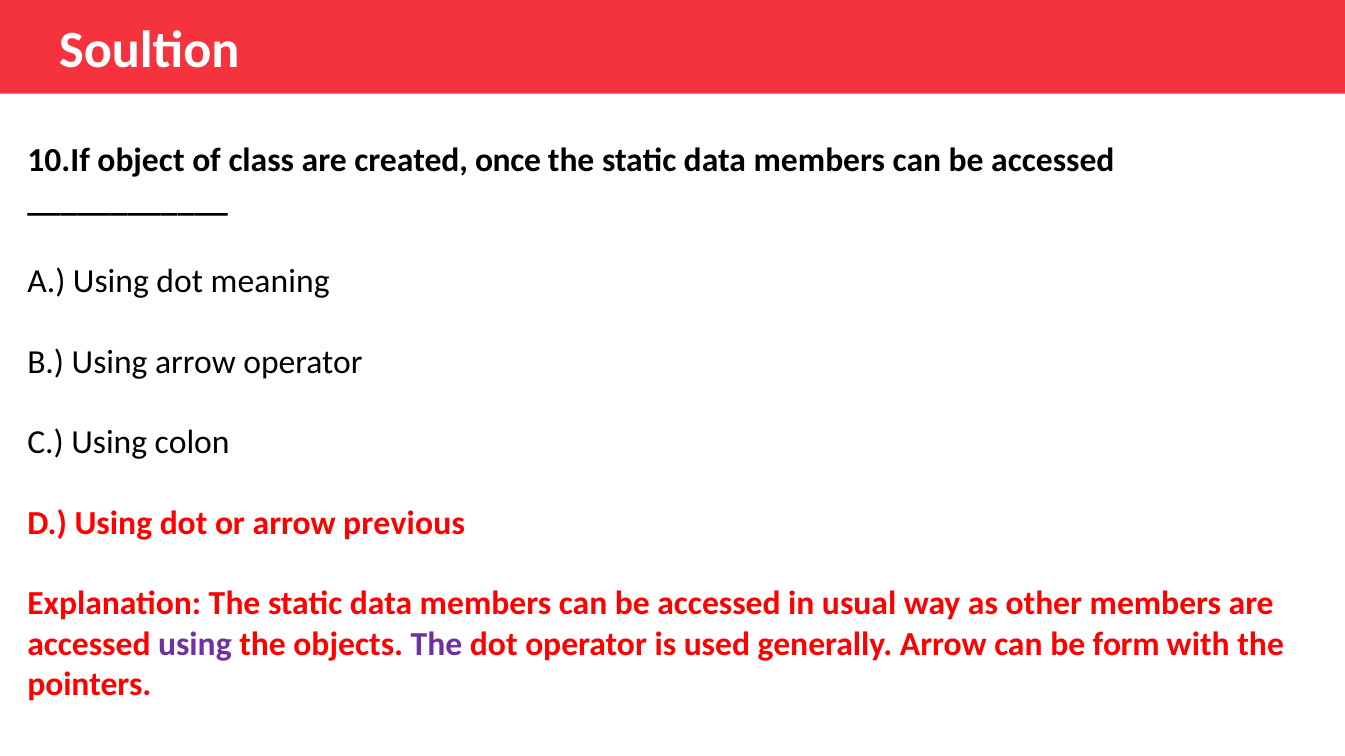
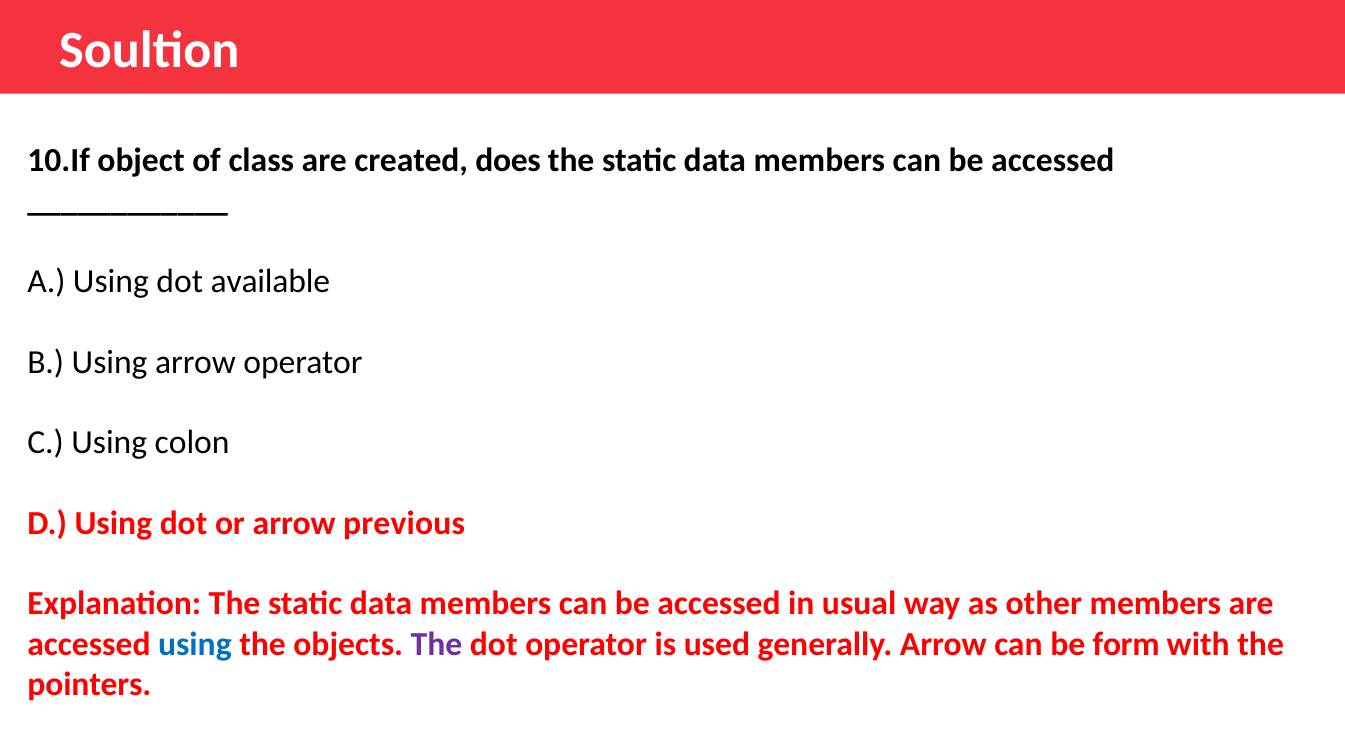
once: once -> does
meaning: meaning -> available
using at (195, 645) colour: purple -> blue
